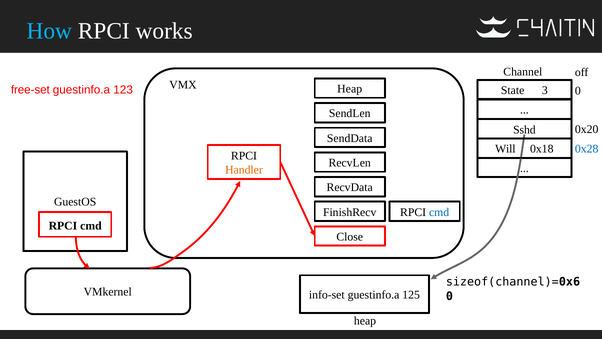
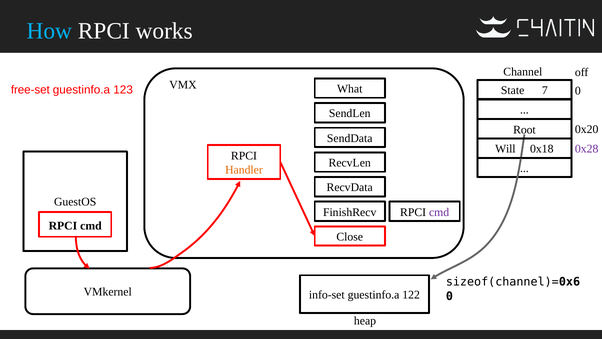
Heap at (350, 89): Heap -> What
3: 3 -> 7
Sshd: Sshd -> Root
0x28 colour: blue -> purple
cmd at (439, 212) colour: blue -> purple
125: 125 -> 122
